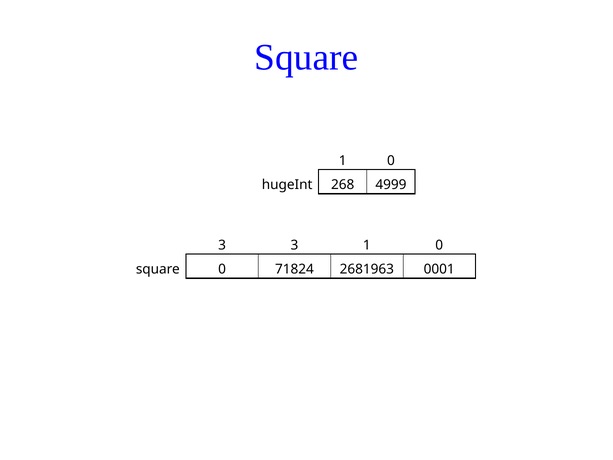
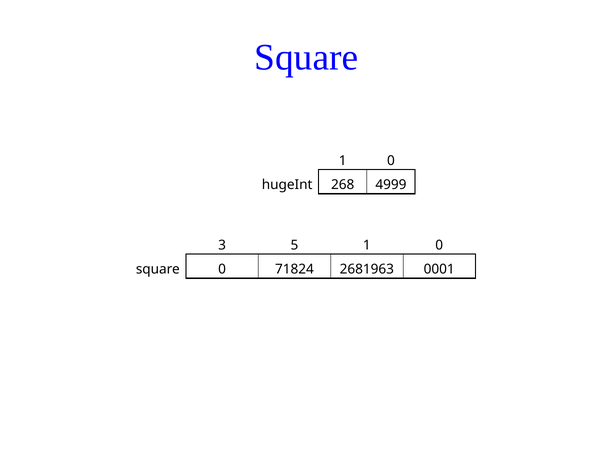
3 3: 3 -> 5
